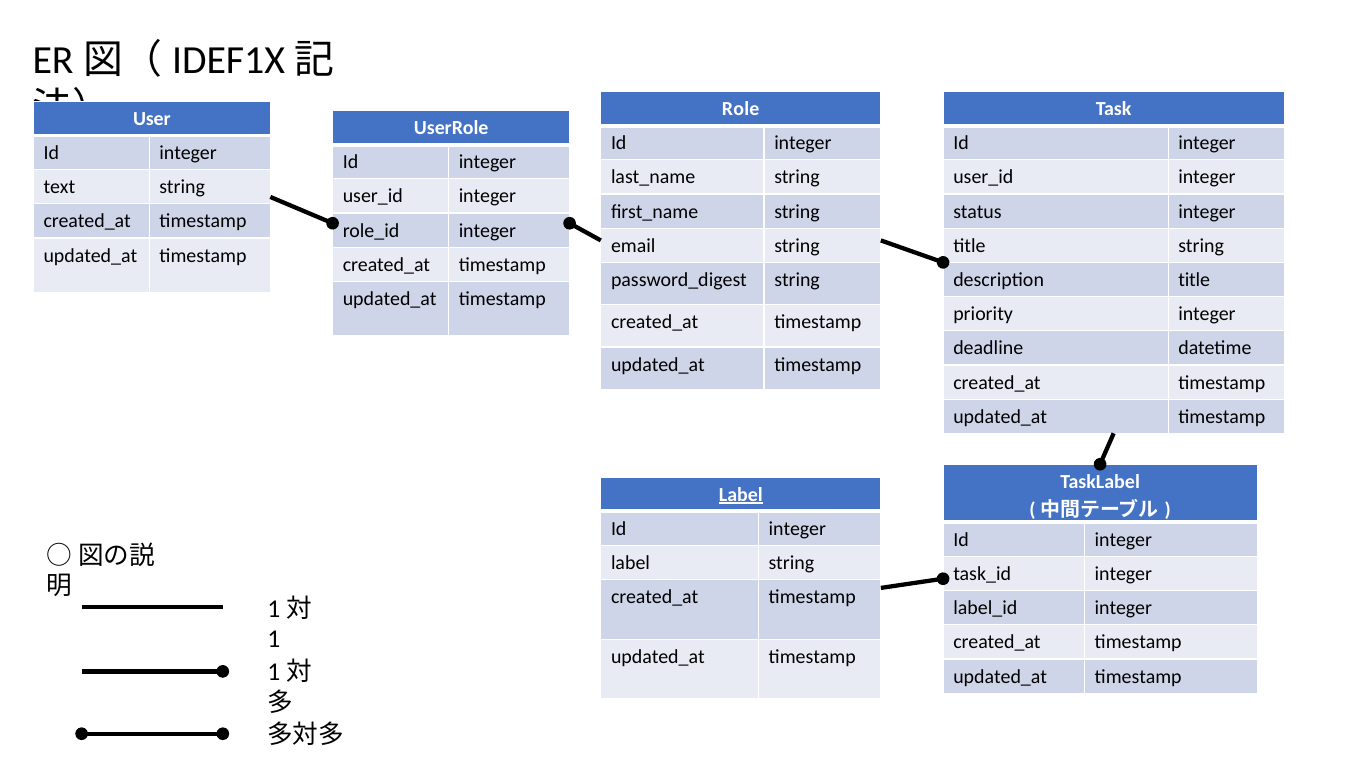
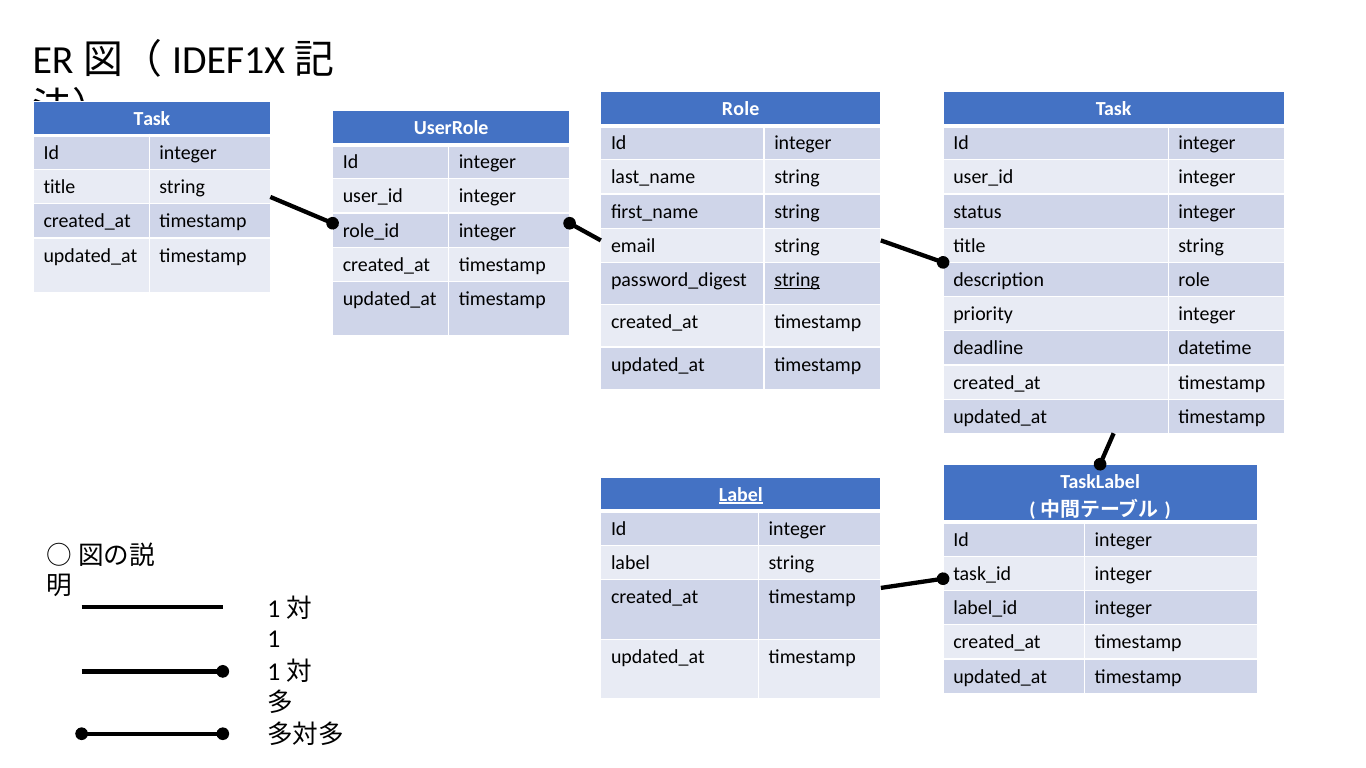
User at (152, 119): User -> Task
text at (59, 187): text -> title
string at (797, 280) underline: none -> present
description title: title -> role
